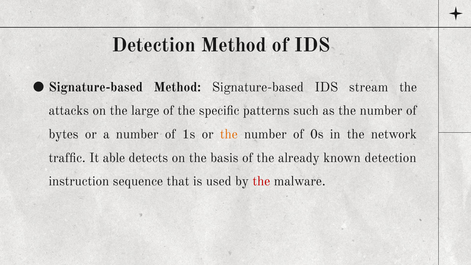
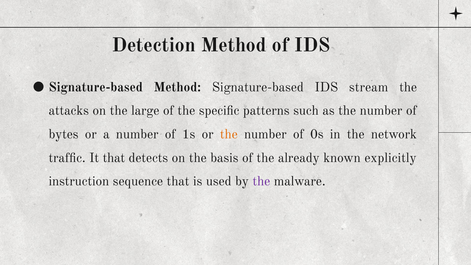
It able: able -> that
known detection: detection -> explicitly
the at (261, 181) colour: red -> purple
